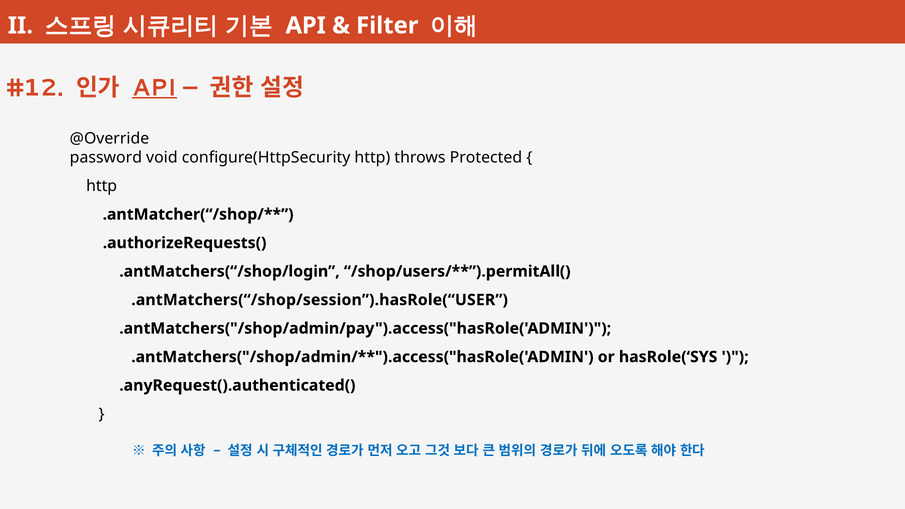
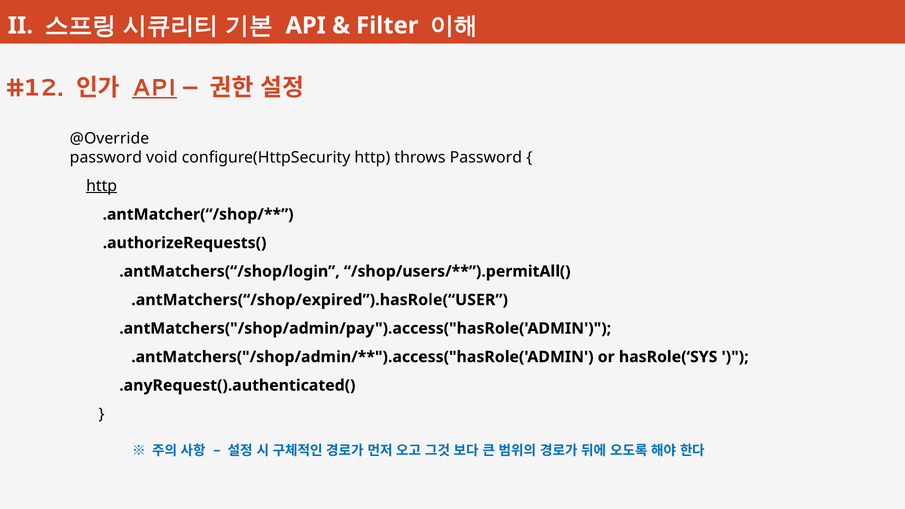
throws Protected: Protected -> Password
http at (102, 186) underline: none -> present
.antMatchers(“/shop/session”).hasRole(“USER: .antMatchers(“/shop/session”).hasRole(“USER -> .antMatchers(“/shop/expired”).hasRole(“USER
